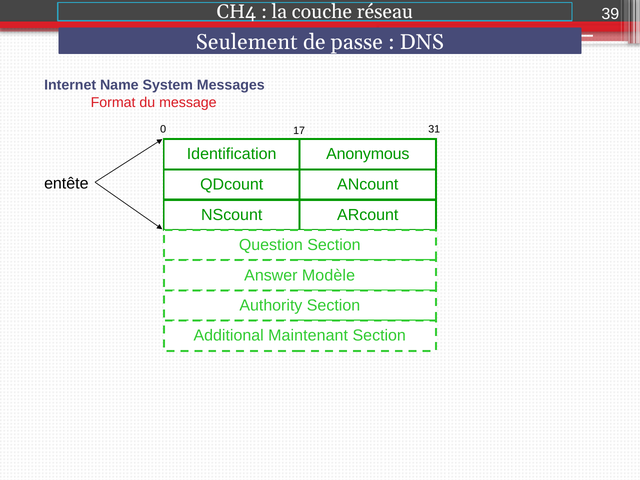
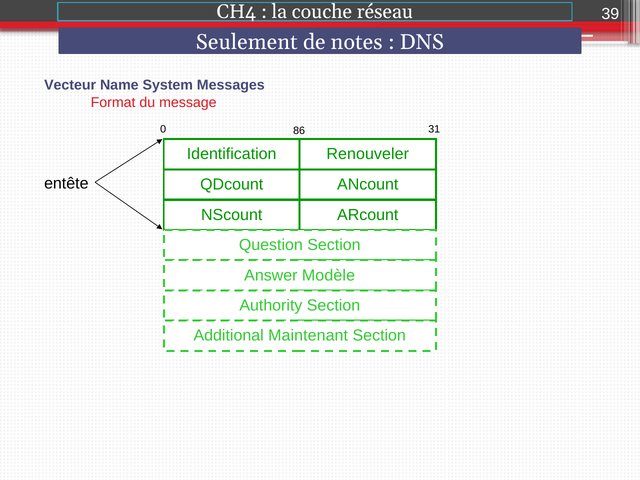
passe: passe -> notes
Internet: Internet -> Vecteur
17: 17 -> 86
Anonymous: Anonymous -> Renouveler
